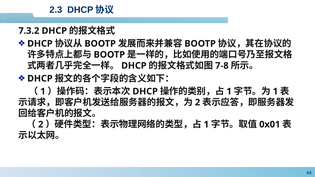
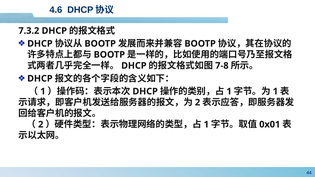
2.3: 2.3 -> 4.6
